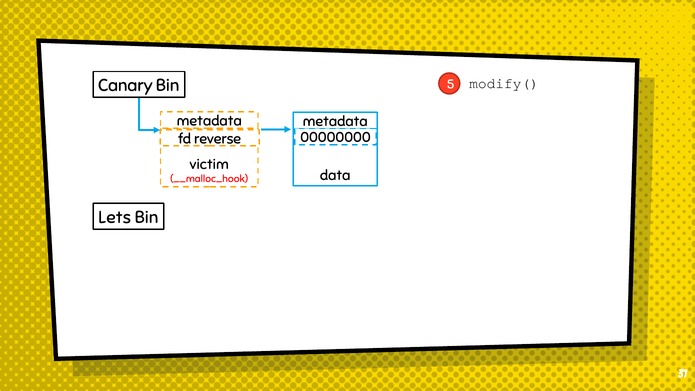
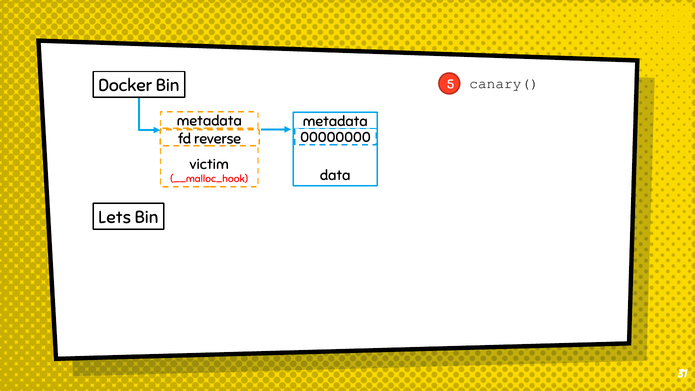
Canary: Canary -> Docker
modify(: modify( -> canary(
